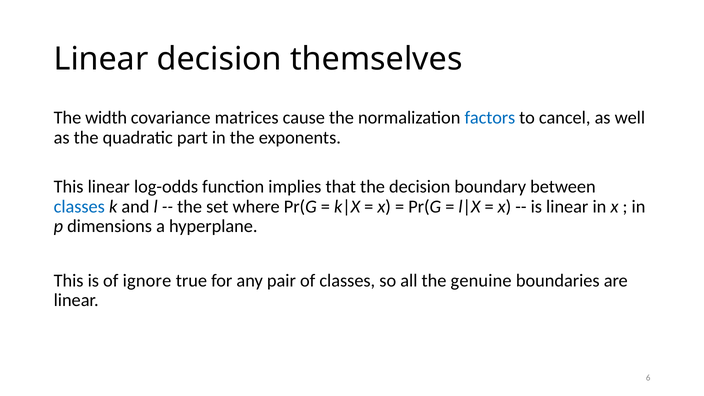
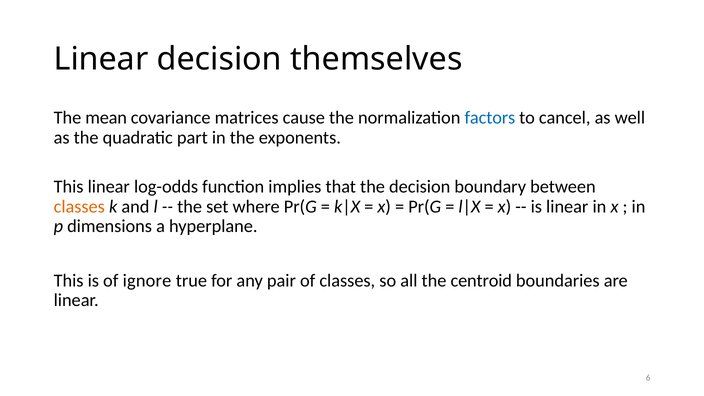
width: width -> mean
classes at (79, 207) colour: blue -> orange
genuine: genuine -> centroid
